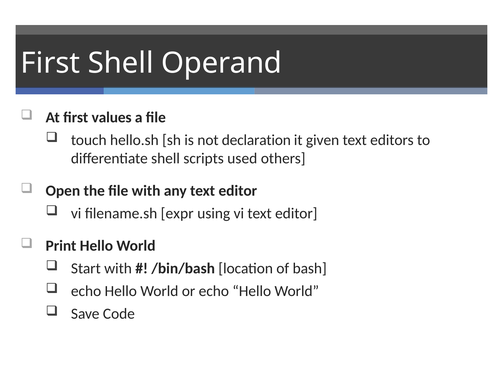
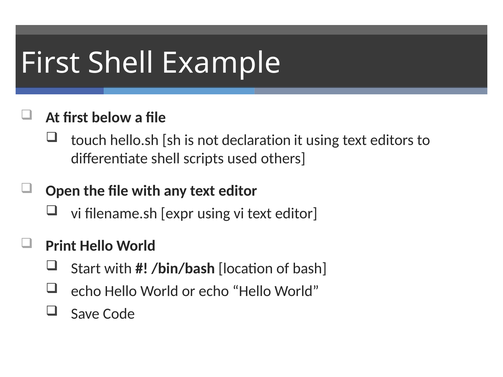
Operand: Operand -> Example
values: values -> below
it given: given -> using
